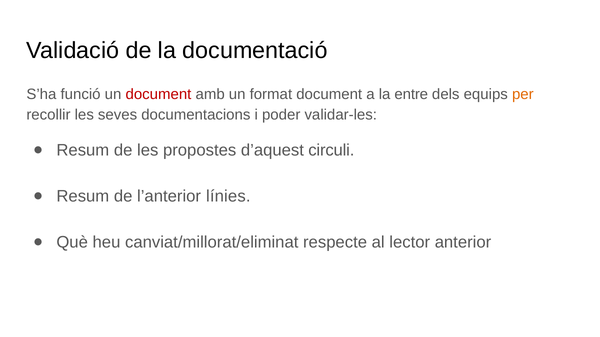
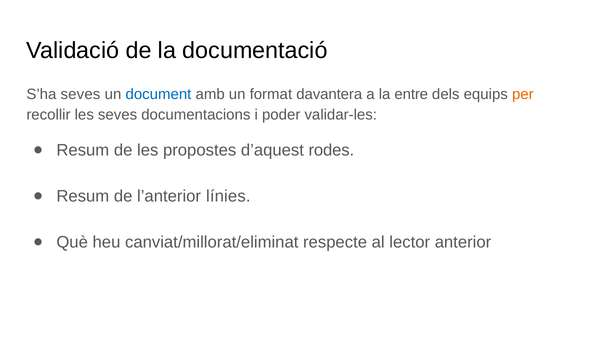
S’ha funció: funció -> seves
document at (158, 94) colour: red -> blue
format document: document -> davantera
circuli: circuli -> rodes
